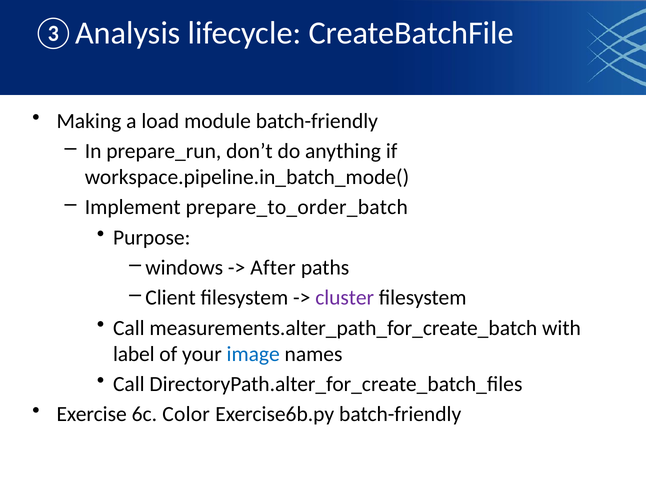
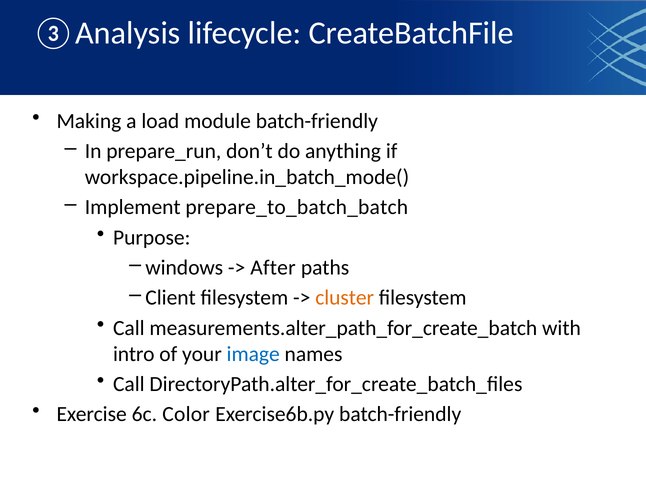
prepare_to_order_batch: prepare_to_order_batch -> prepare_to_batch_batch
cluster colour: purple -> orange
label: label -> intro
